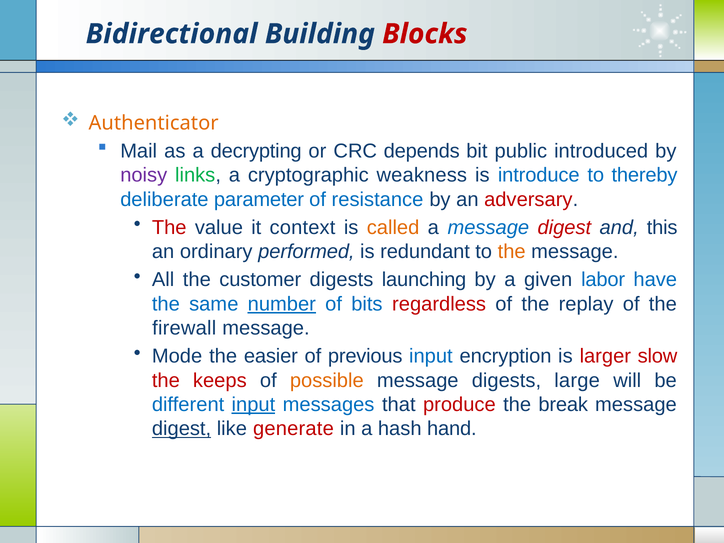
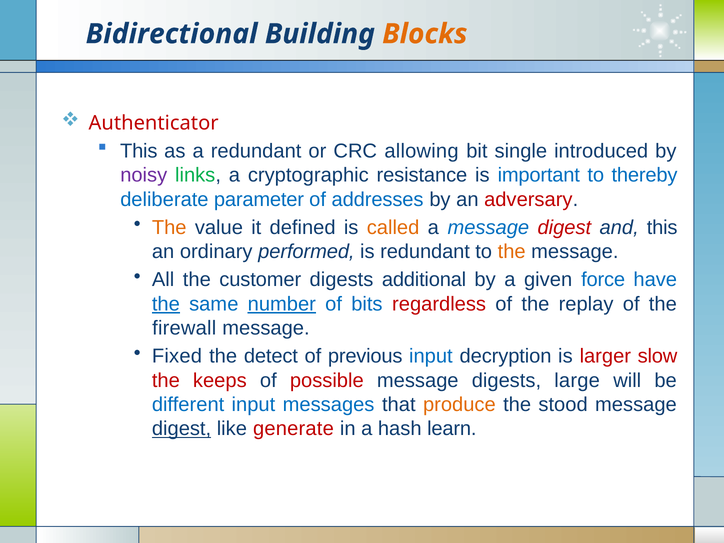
Blocks colour: red -> orange
Authenticator colour: orange -> red
Mail at (139, 151): Mail -> This
a decrypting: decrypting -> redundant
depends: depends -> allowing
public: public -> single
weakness: weakness -> resistance
introduce: introduce -> important
resistance: resistance -> addresses
The at (169, 228) colour: red -> orange
context: context -> defined
launching: launching -> additional
labor: labor -> force
the at (166, 304) underline: none -> present
Mode: Mode -> Fixed
easier: easier -> detect
encryption: encryption -> decryption
possible colour: orange -> red
input at (253, 405) underline: present -> none
produce colour: red -> orange
break: break -> stood
hand: hand -> learn
